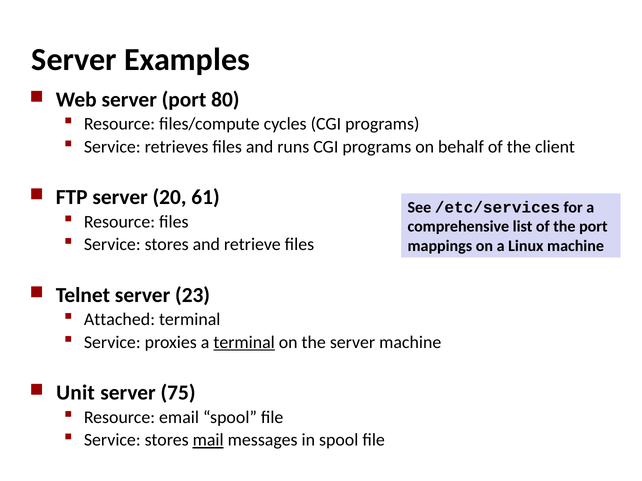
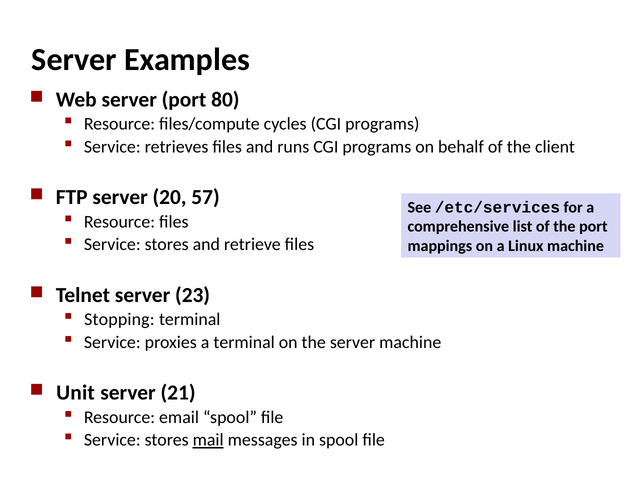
61: 61 -> 57
Attached: Attached -> Stopping
terminal at (244, 343) underline: present -> none
75: 75 -> 21
